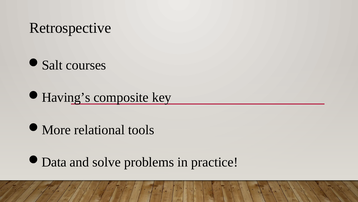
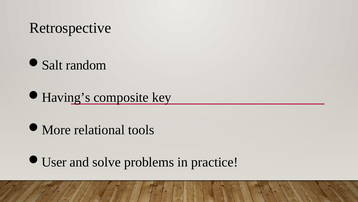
courses: courses -> random
Data: Data -> User
